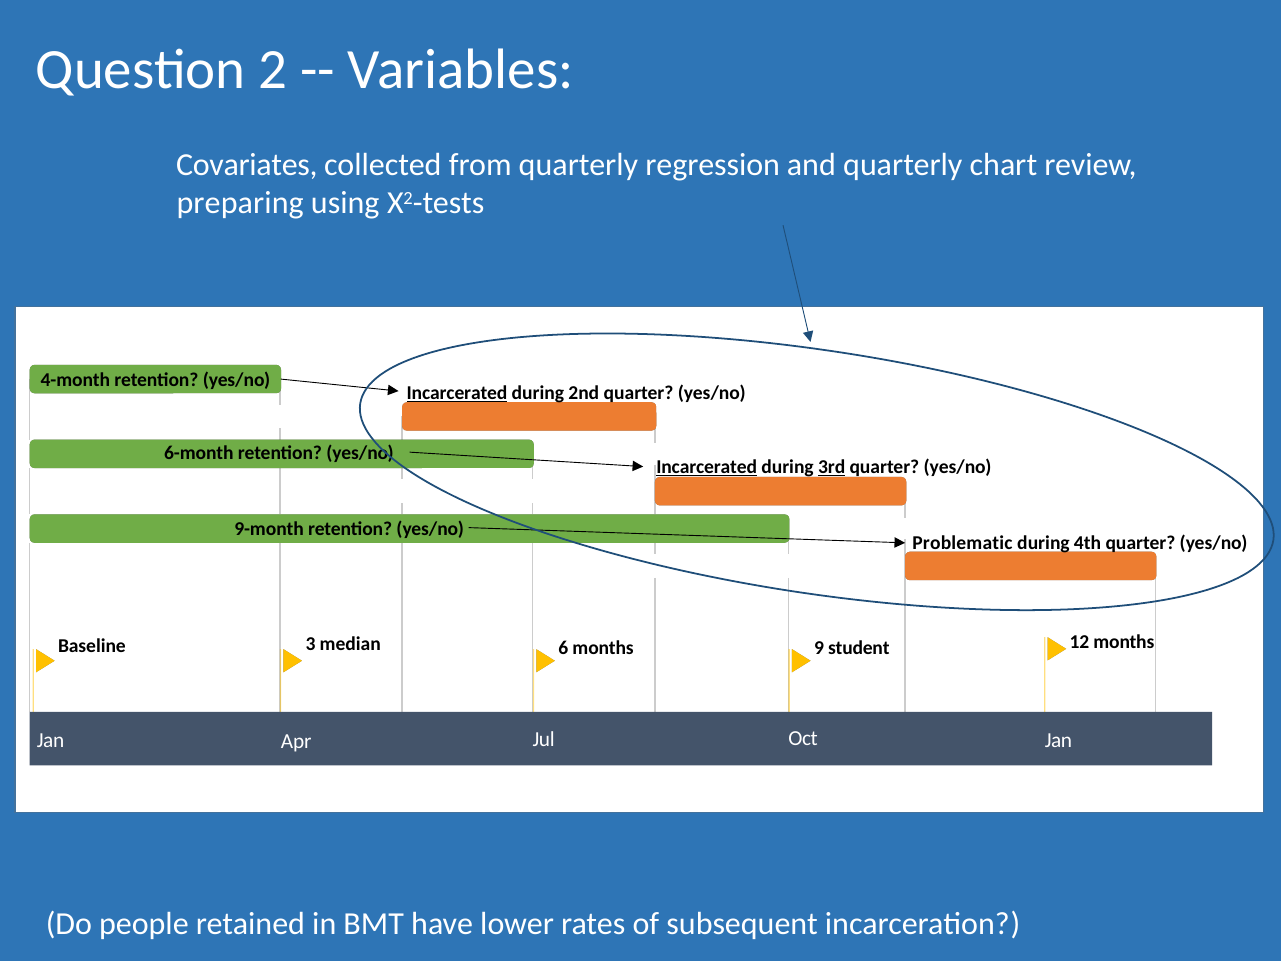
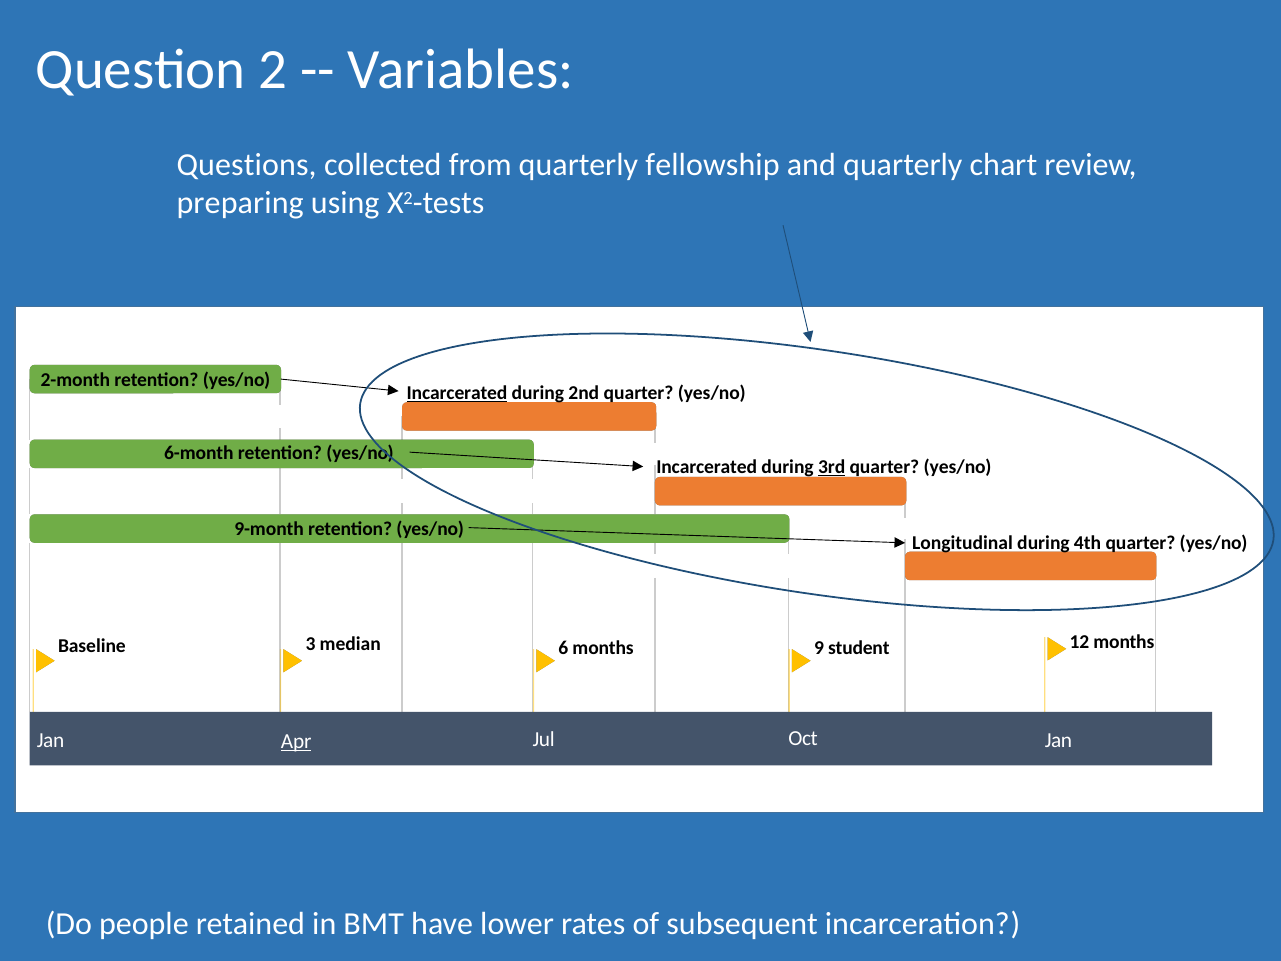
Covariates: Covariates -> Questions
regression: regression -> fellowship
4-month: 4-month -> 2-month
Incarcerated at (707, 467) underline: present -> none
Problematic: Problematic -> Longitudinal
Apr underline: none -> present
